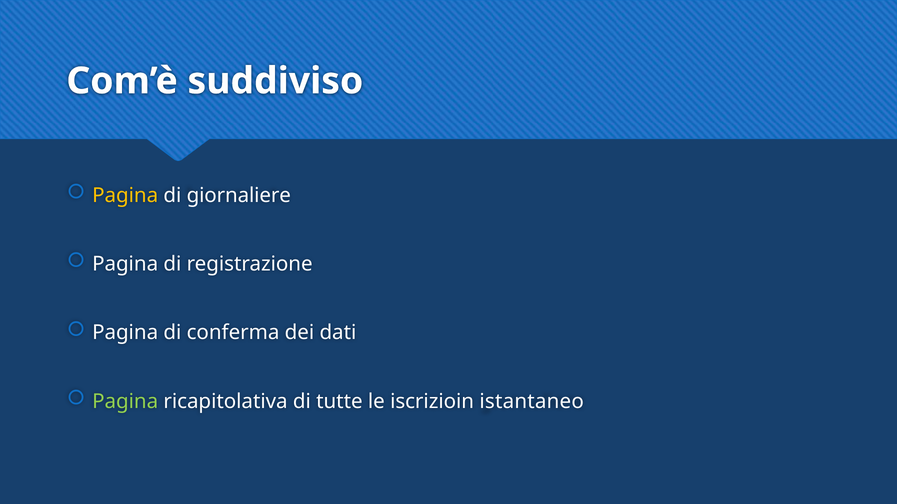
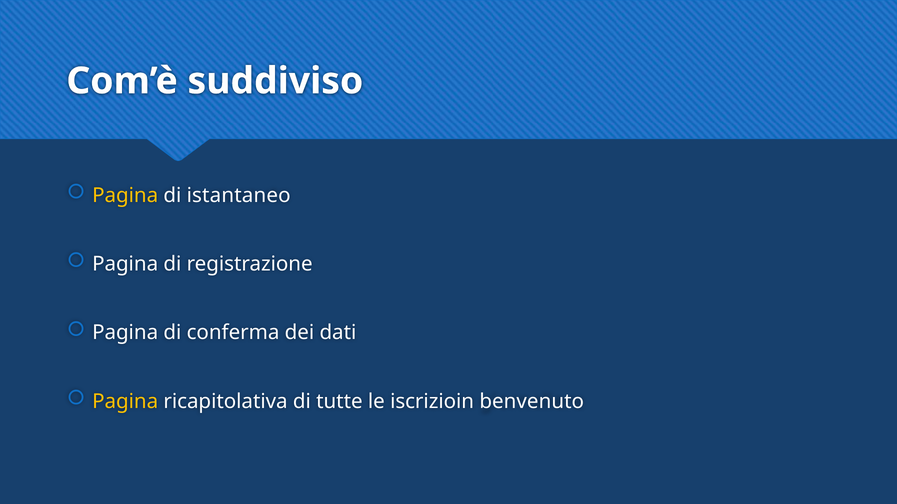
giornaliere: giornaliere -> istantaneo
Pagina at (125, 402) colour: light green -> yellow
istantaneo: istantaneo -> benvenuto
